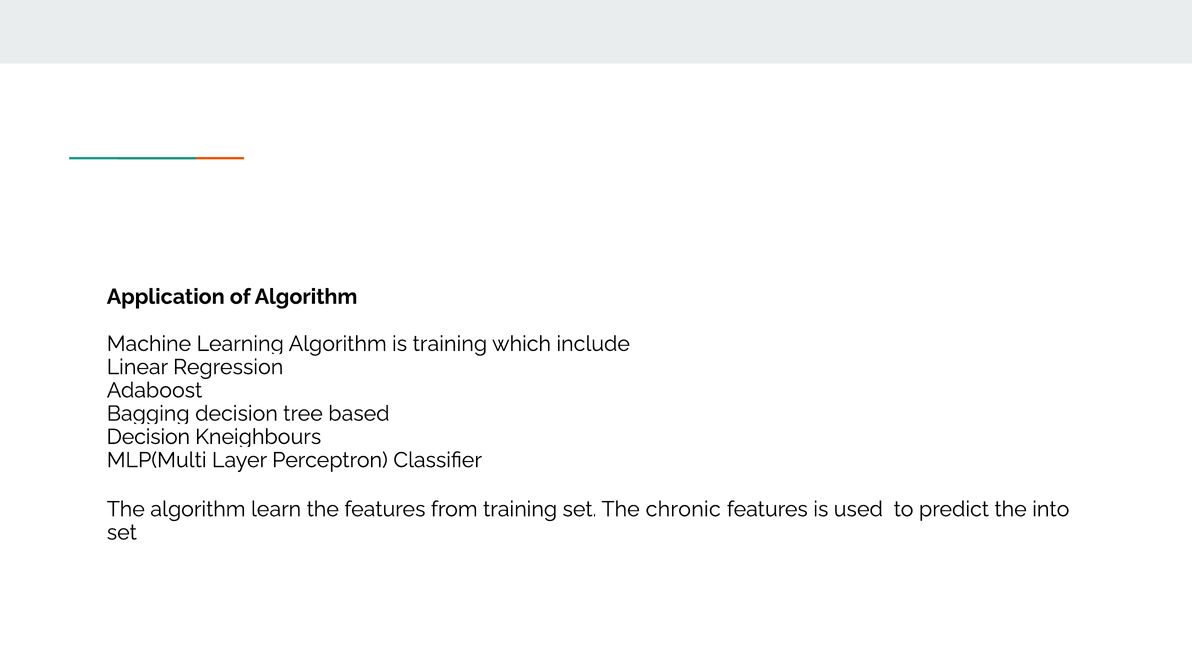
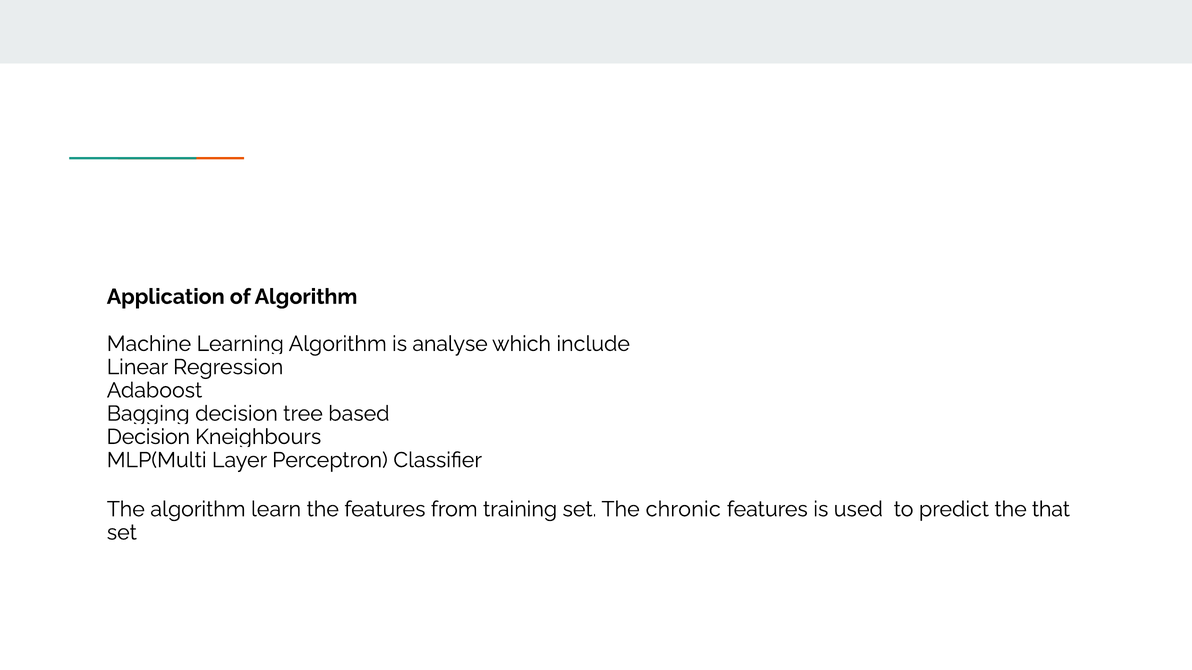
is training: training -> analyse
into: into -> that
